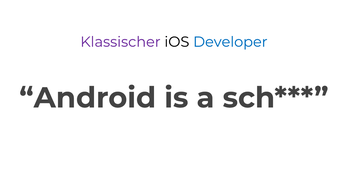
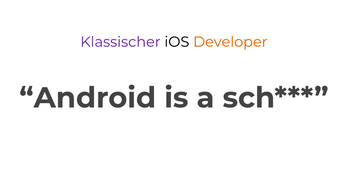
Developer colour: blue -> orange
